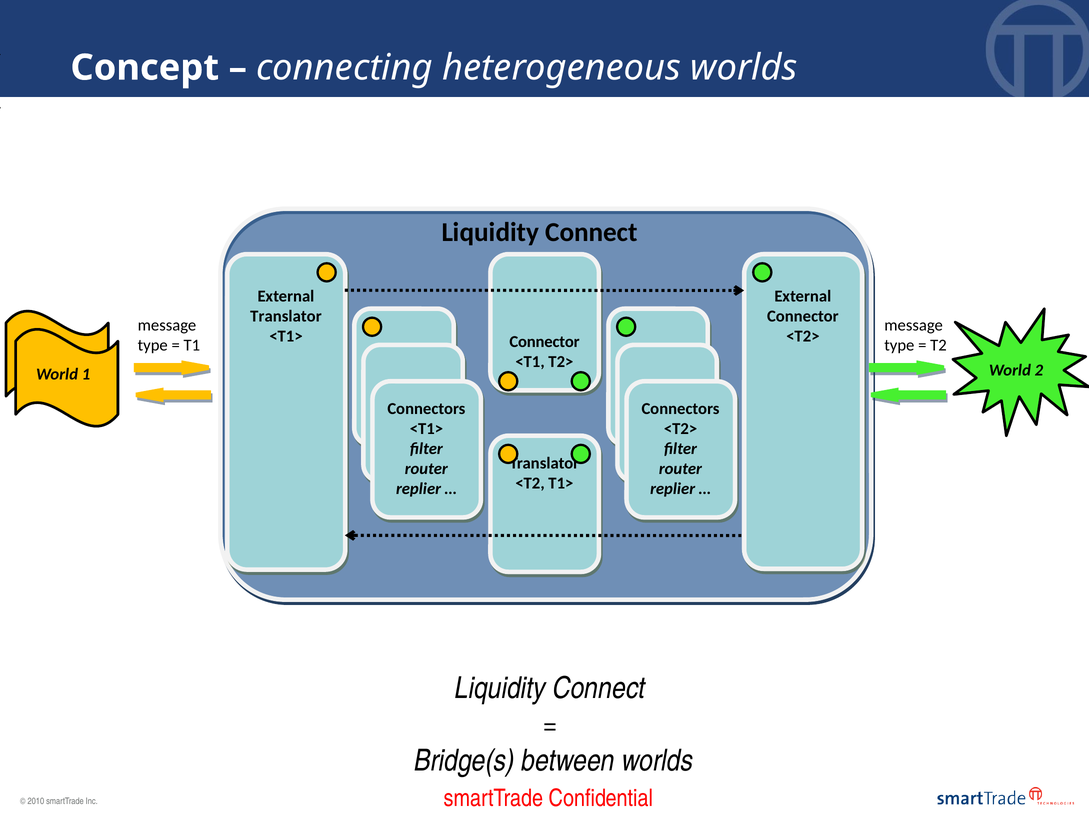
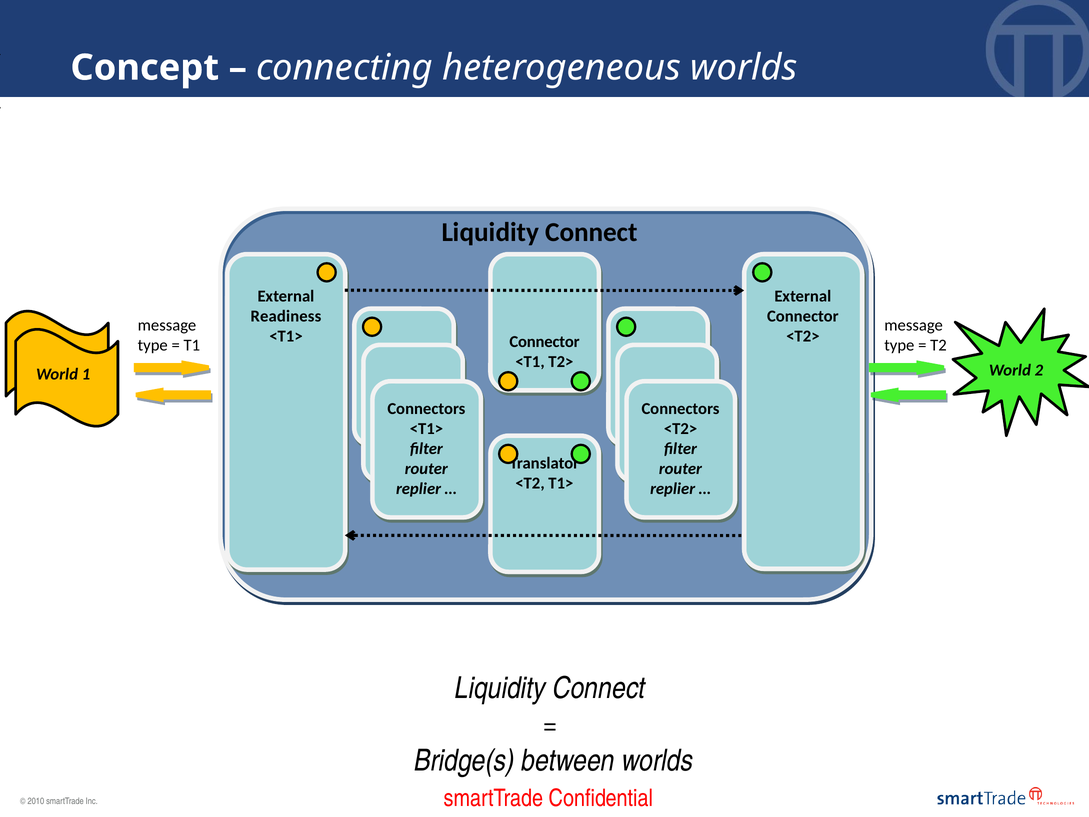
Translator at (286, 316): Translator -> Readiness
